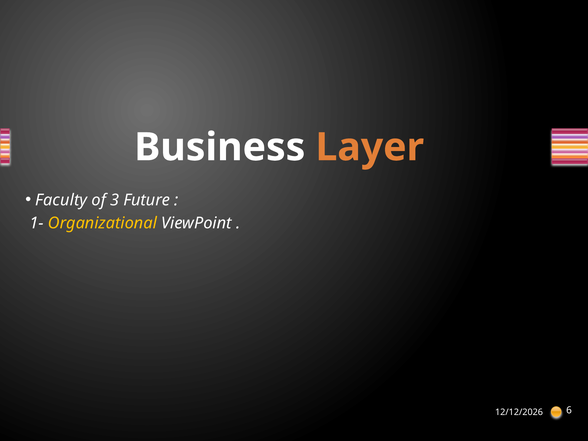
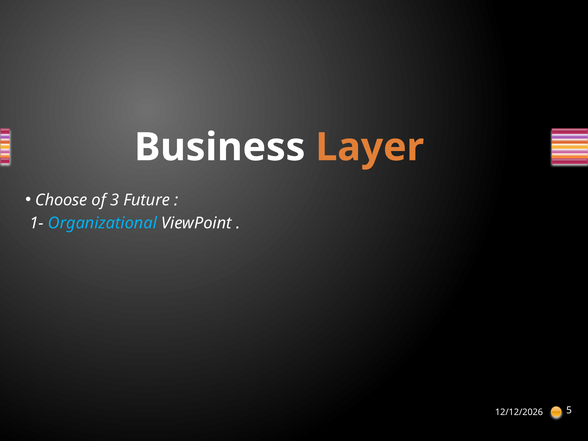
Faculty: Faculty -> Choose
Organizational colour: yellow -> light blue
6: 6 -> 5
